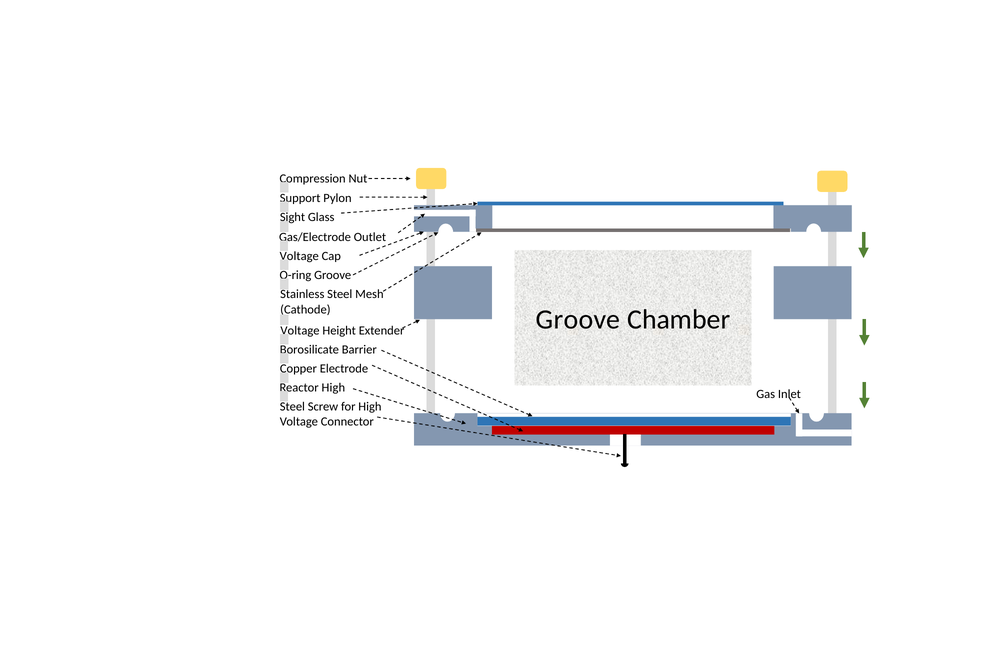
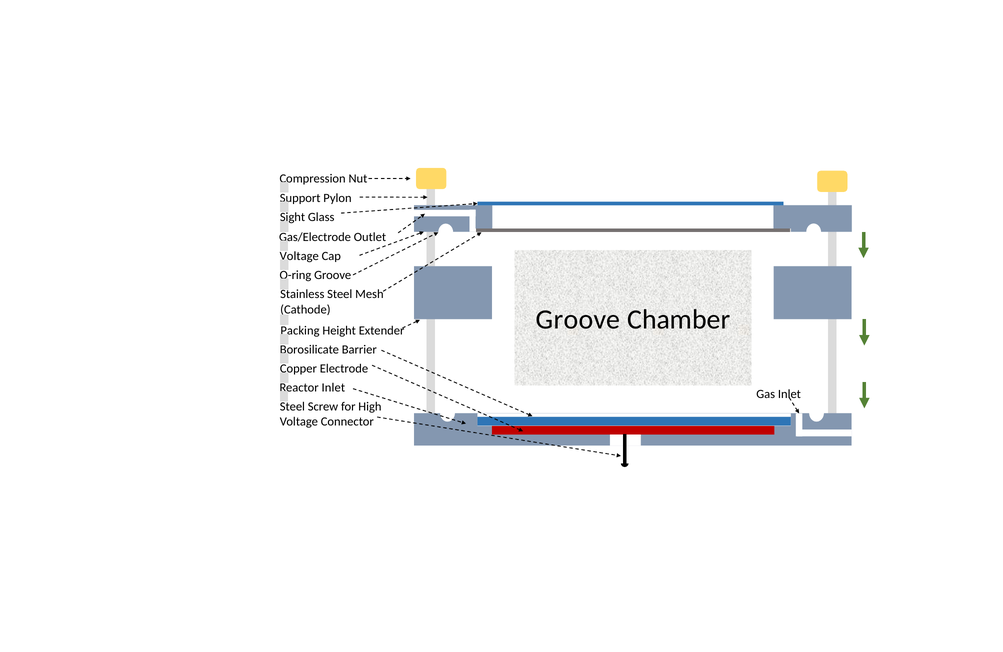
Voltage at (300, 330): Voltage -> Packing
Reactor High: High -> Inlet
